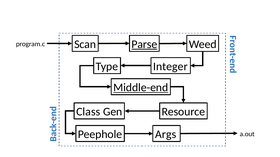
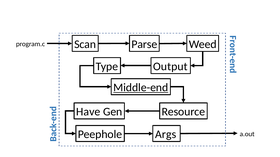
Parse underline: present -> none
Integer: Integer -> Output
Class: Class -> Have
